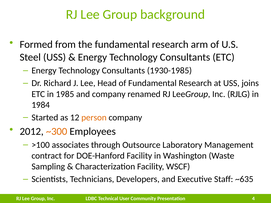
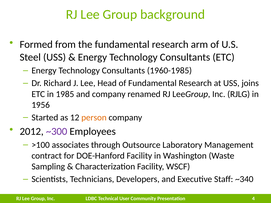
1930-1985: 1930-1985 -> 1960-1985
1984: 1984 -> 1956
~300 colour: orange -> purple
~635: ~635 -> ~340
